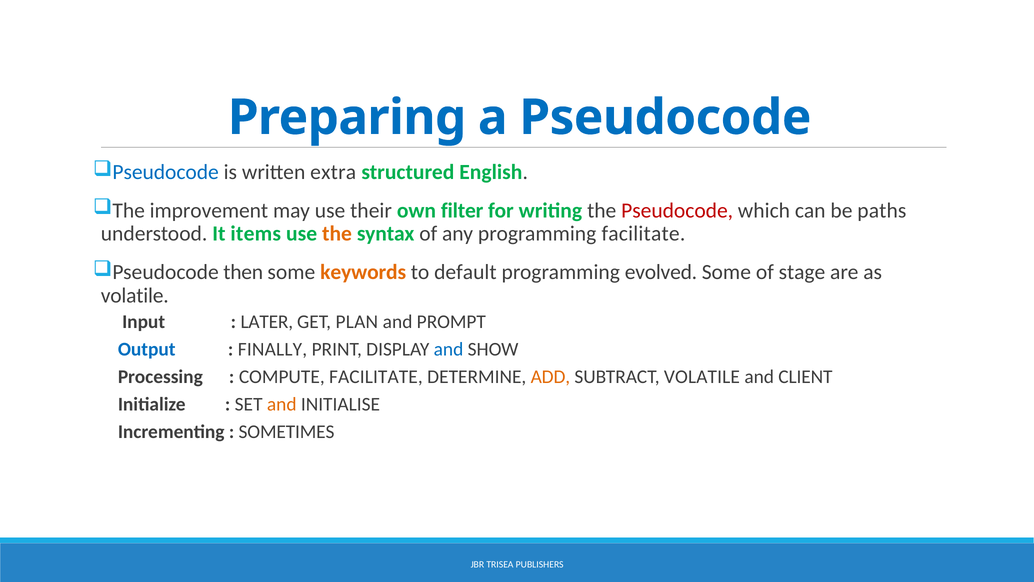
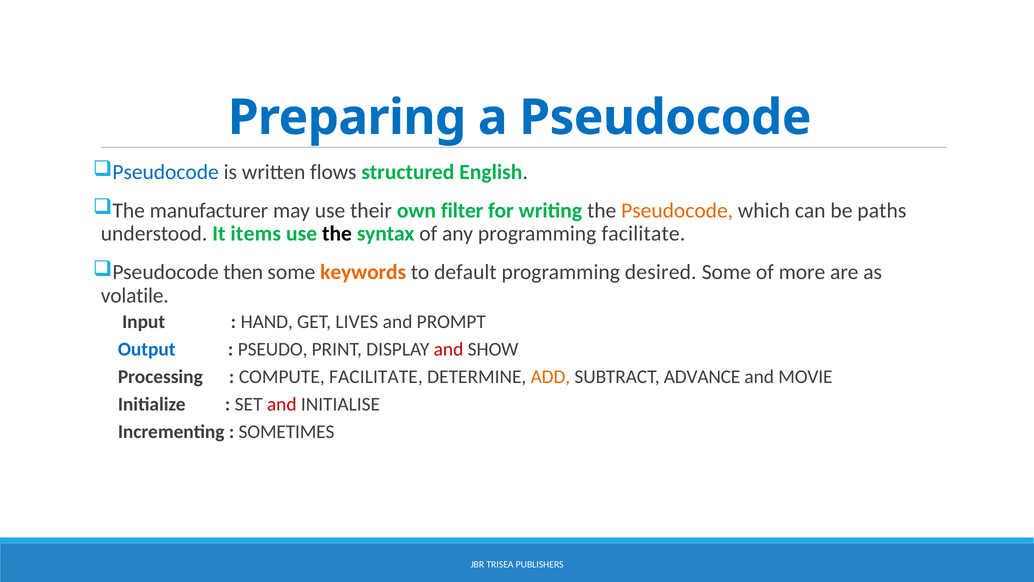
extra: extra -> flows
improvement: improvement -> manufacturer
Pseudocode at (677, 210) colour: red -> orange
the at (337, 234) colour: orange -> black
evolved: evolved -> desired
stage: stage -> more
LATER: LATER -> HAND
PLAN: PLAN -> LIVES
FINALLY: FINALLY -> PSEUDO
and at (449, 349) colour: blue -> red
SUBTRACT VOLATILE: VOLATILE -> ADVANCE
CLIENT: CLIENT -> MOVIE
and at (282, 404) colour: orange -> red
